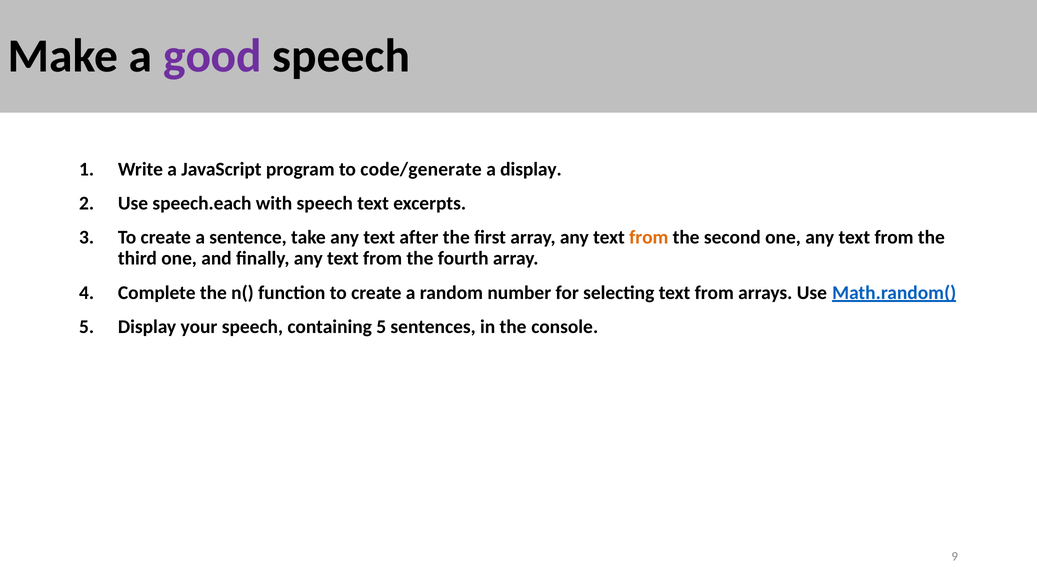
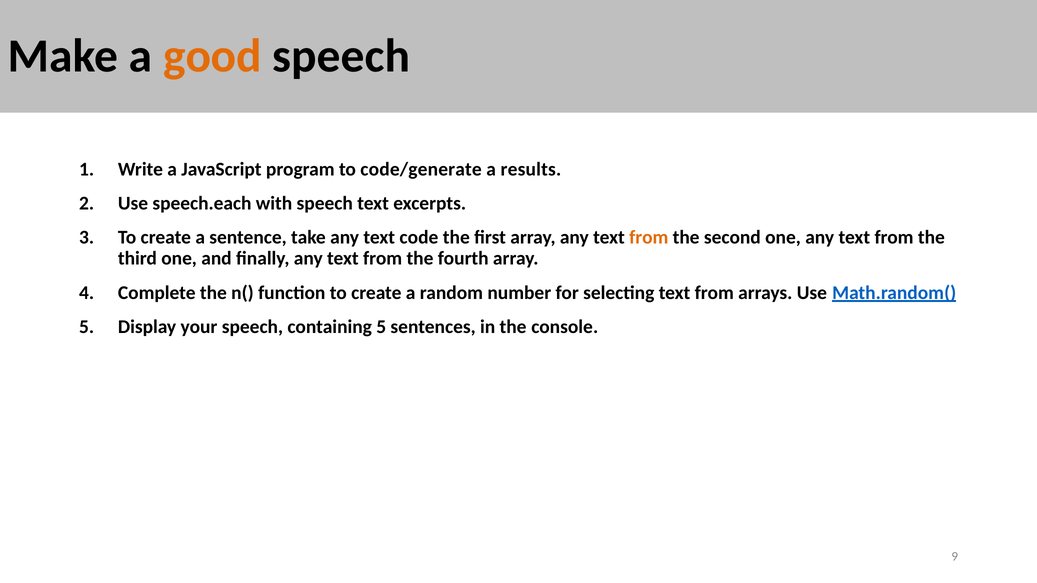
good colour: purple -> orange
a display: display -> results
after: after -> code
